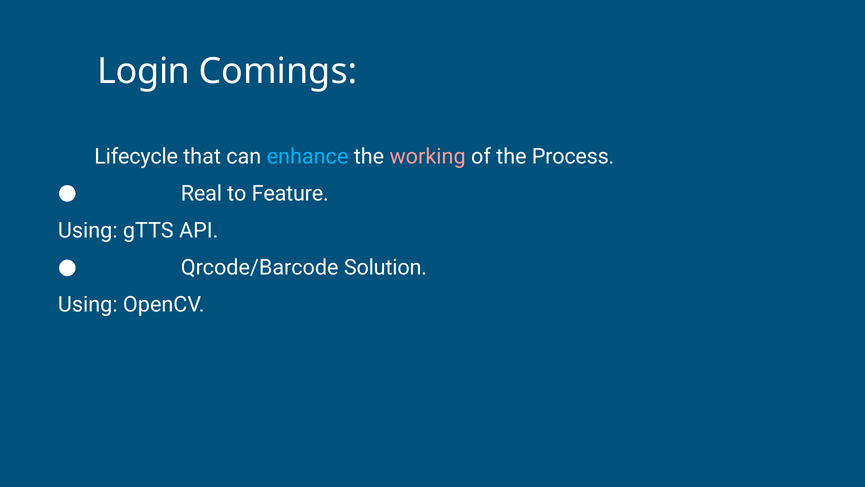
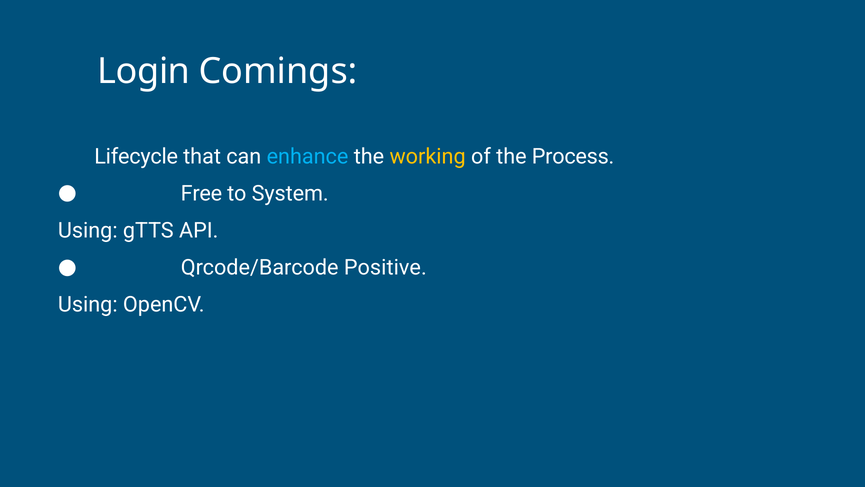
working colour: pink -> yellow
Real: Real -> Free
Feature: Feature -> System
Solution: Solution -> Positive
